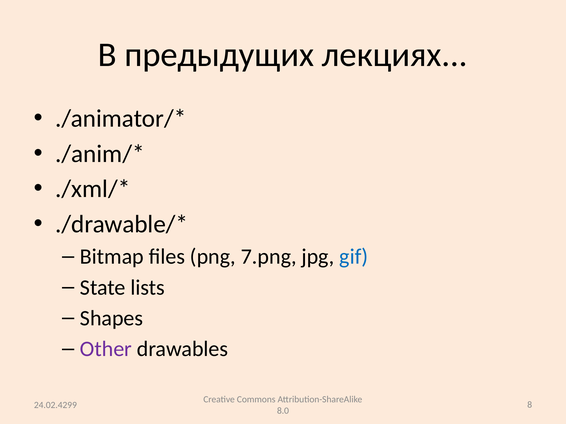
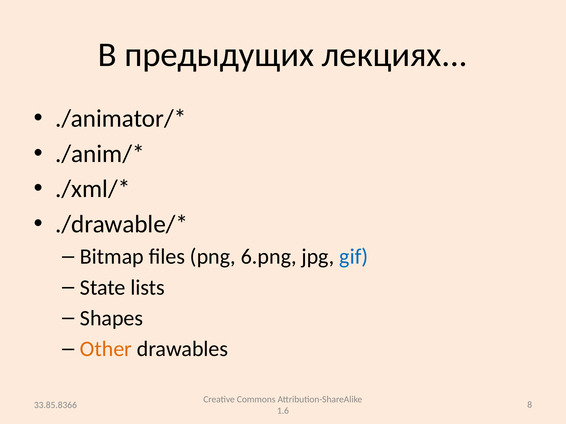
7.png: 7.png -> 6.png
Other colour: purple -> orange
24.02.4299: 24.02.4299 -> 33.85.8366
8.0: 8.0 -> 1.6
